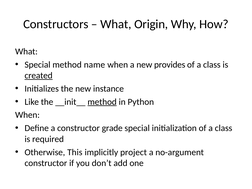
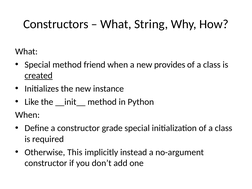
Origin: Origin -> String
name: name -> friend
method at (102, 102) underline: present -> none
project: project -> instead
